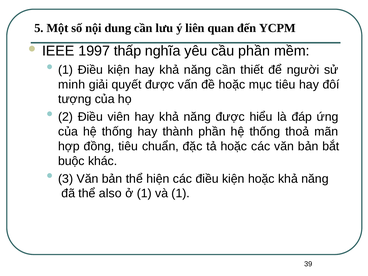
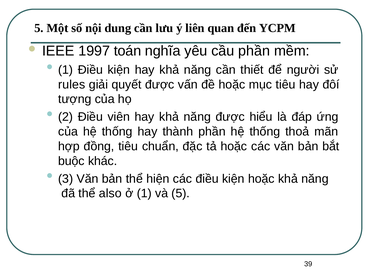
thấp: thấp -> toán
minh: minh -> rules
và 1: 1 -> 5
